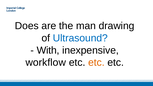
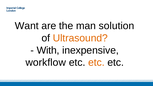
Does: Does -> Want
drawing: drawing -> solution
Ultrasound colour: blue -> orange
